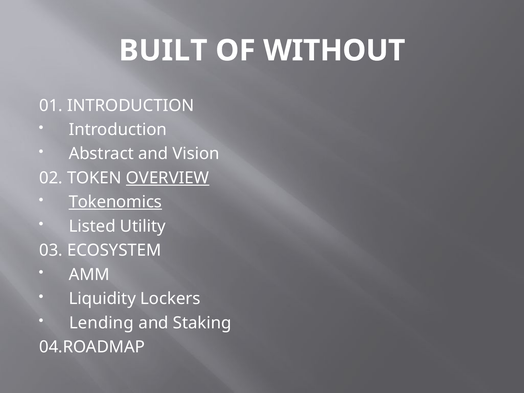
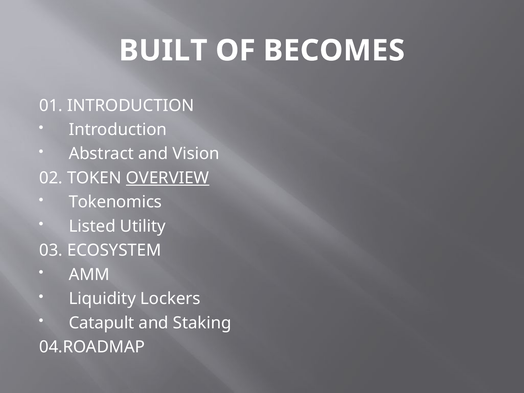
WITHOUT: WITHOUT -> BECOMES
Tokenomics underline: present -> none
Lending: Lending -> Catapult
